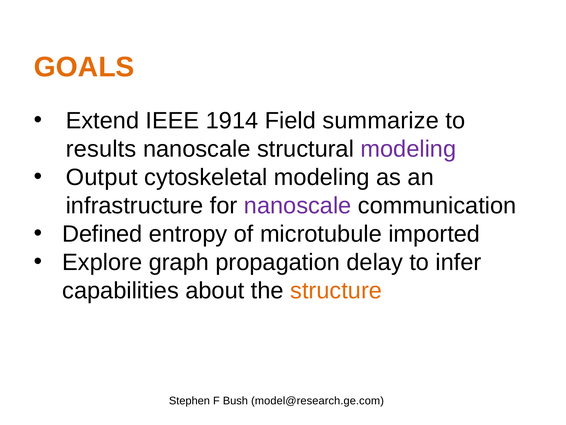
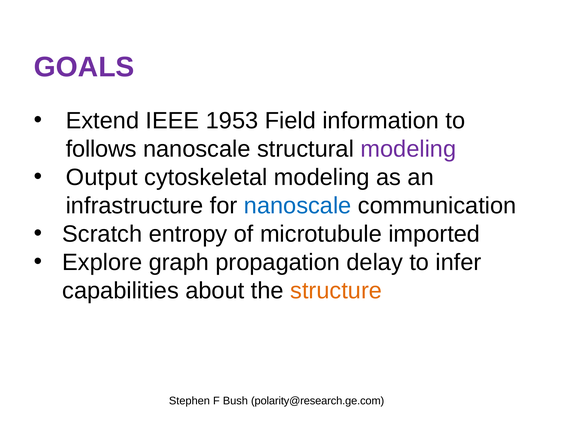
GOALS colour: orange -> purple
1914: 1914 -> 1953
summarize: summarize -> information
results: results -> follows
nanoscale at (298, 205) colour: purple -> blue
Defined: Defined -> Scratch
model@research.ge.com: model@research.ge.com -> polarity@research.ge.com
